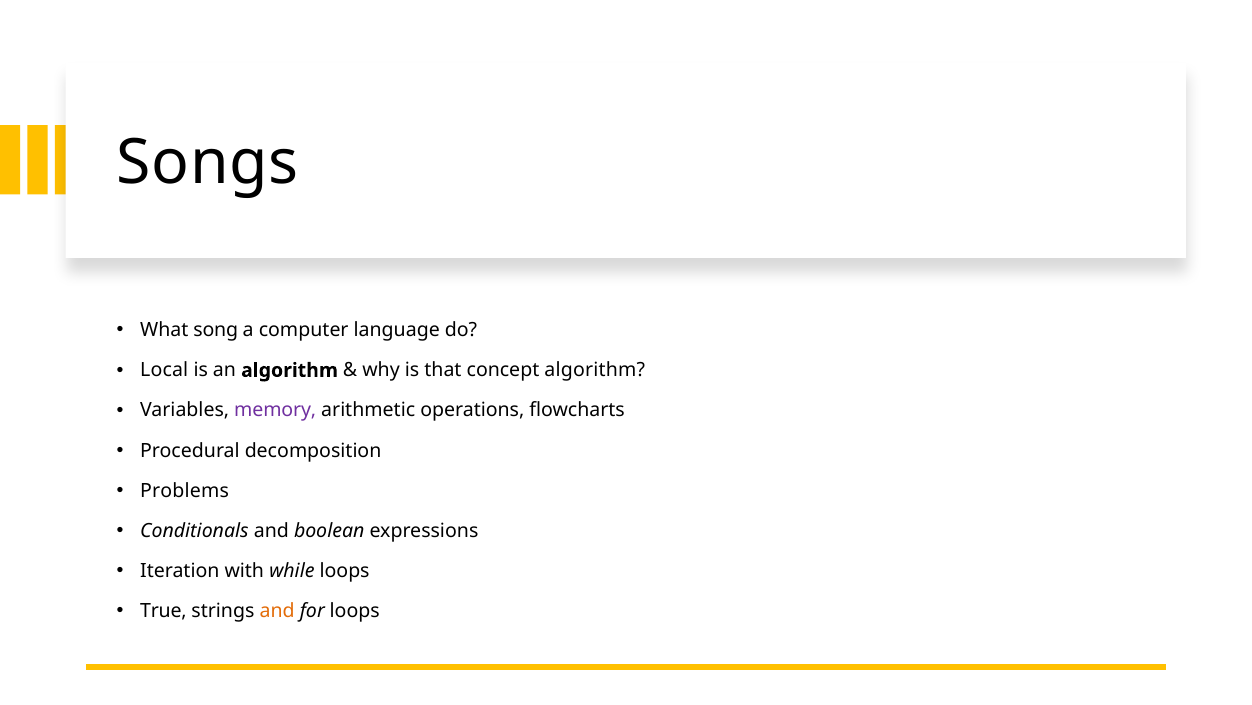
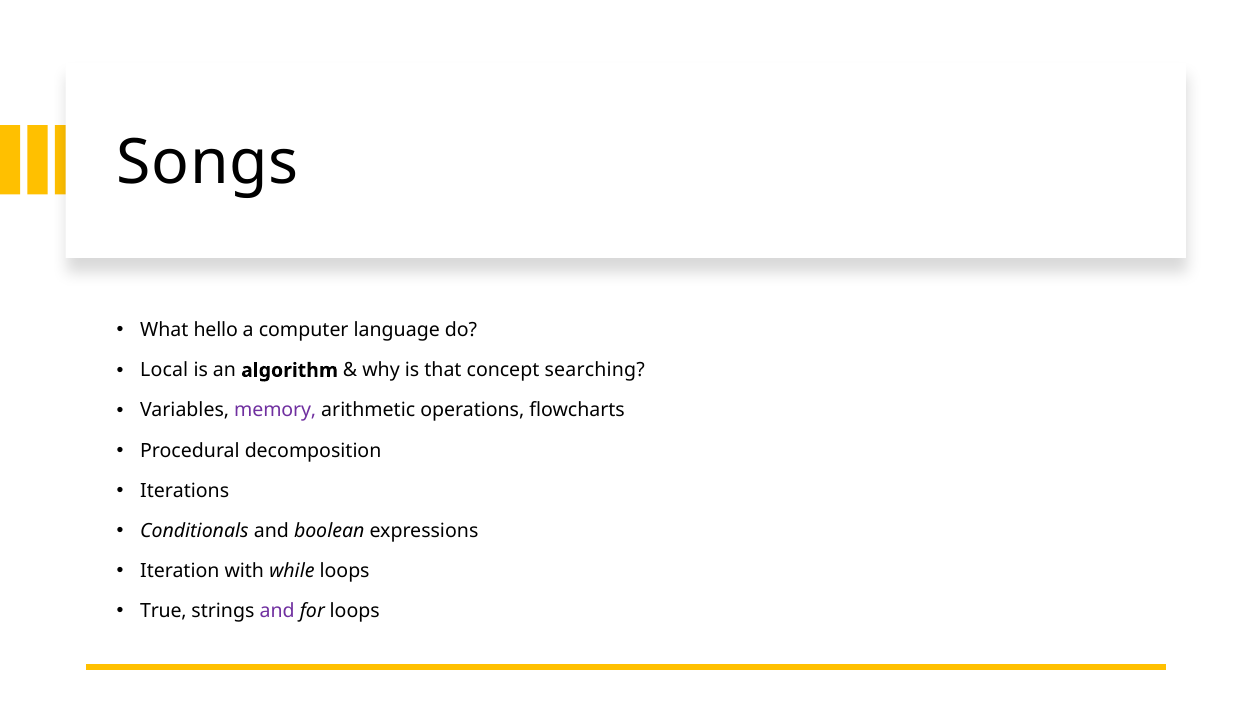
song: song -> hello
concept algorithm: algorithm -> searching
Problems: Problems -> Iterations
and at (277, 610) colour: orange -> purple
